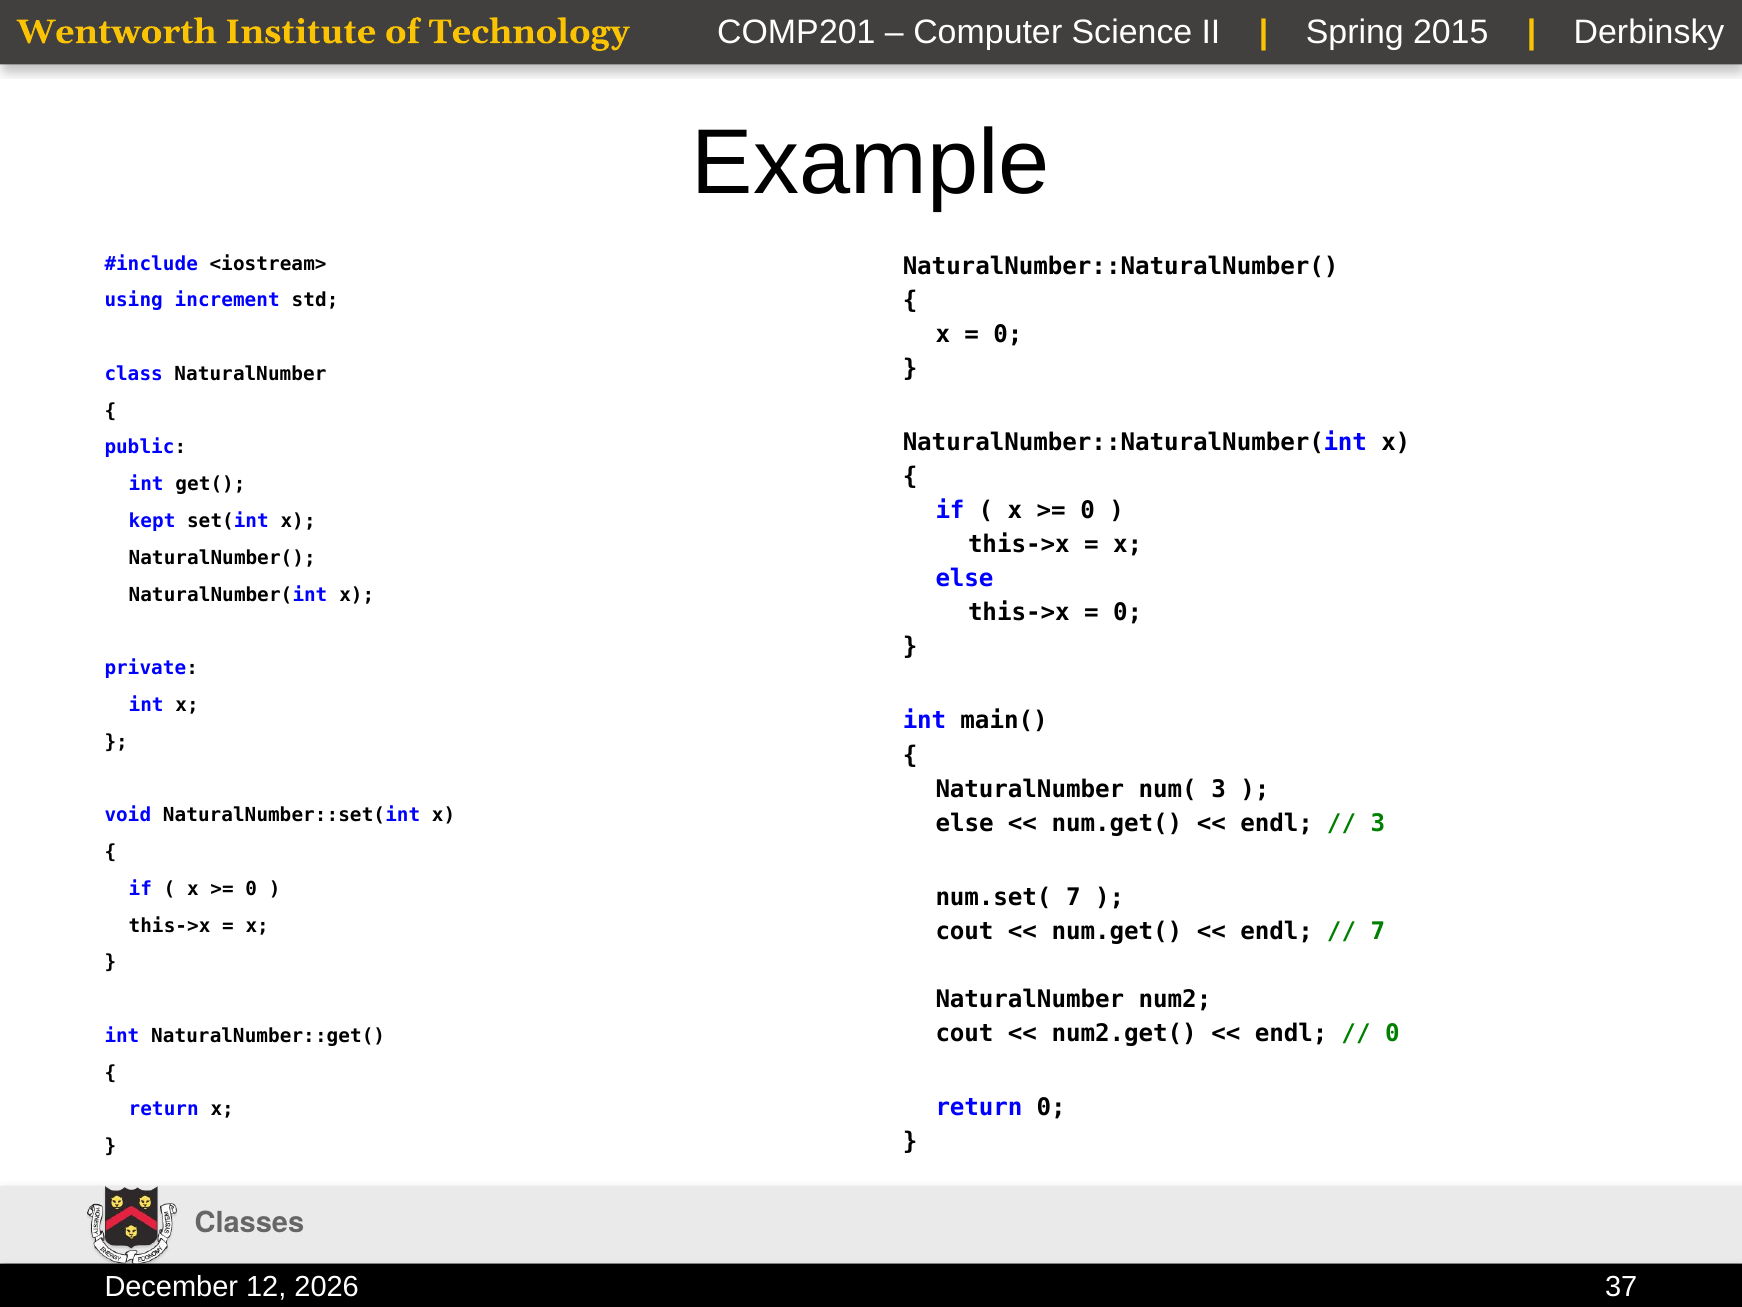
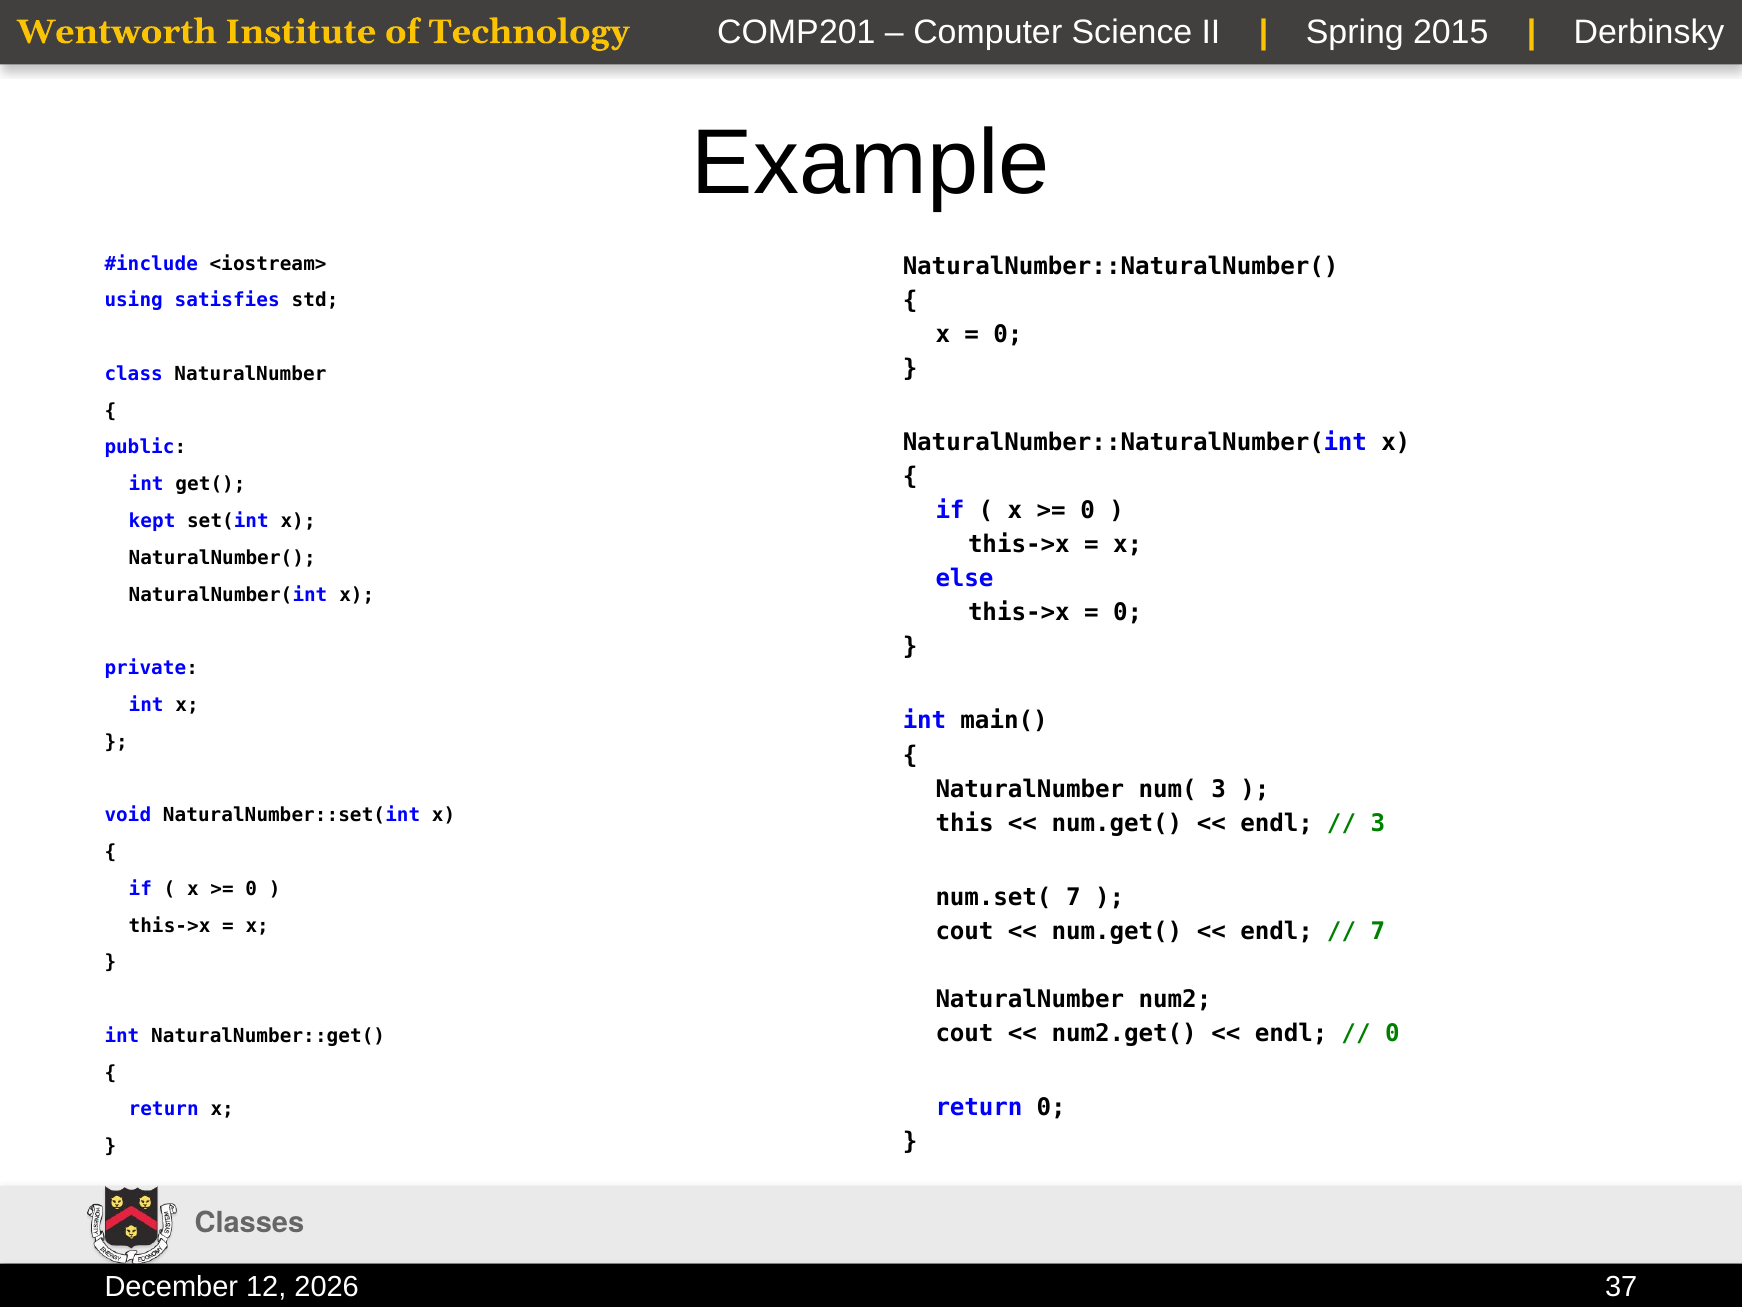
increment: increment -> satisfies
else at (965, 823): else -> this
